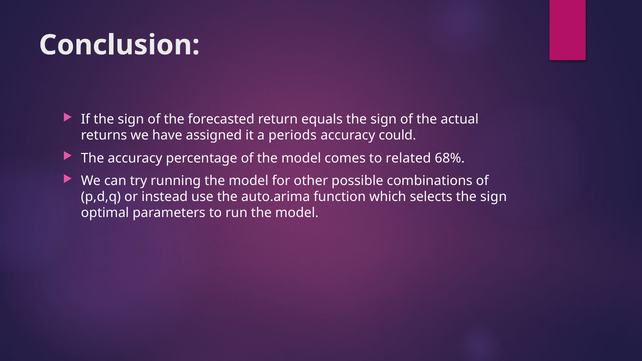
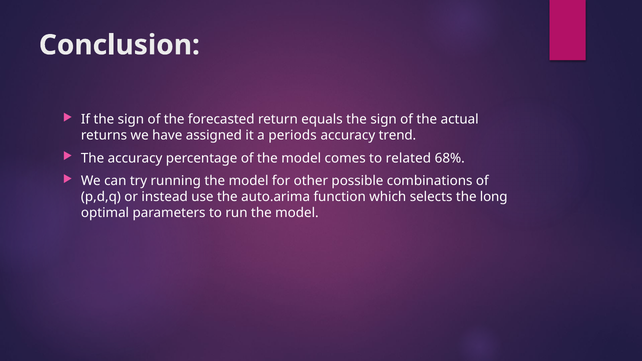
could: could -> trend
selects the sign: sign -> long
